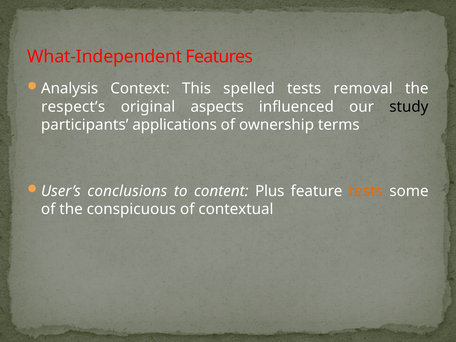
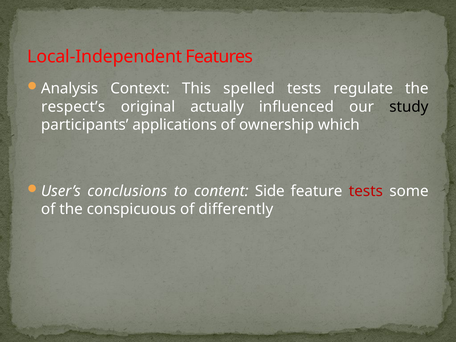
What-Independent: What-Independent -> Local-Independent
removal: removal -> regulate
aspects: aspects -> actually
terms: terms -> which
Plus: Plus -> Side
tests at (366, 191) colour: orange -> red
contextual: contextual -> differently
